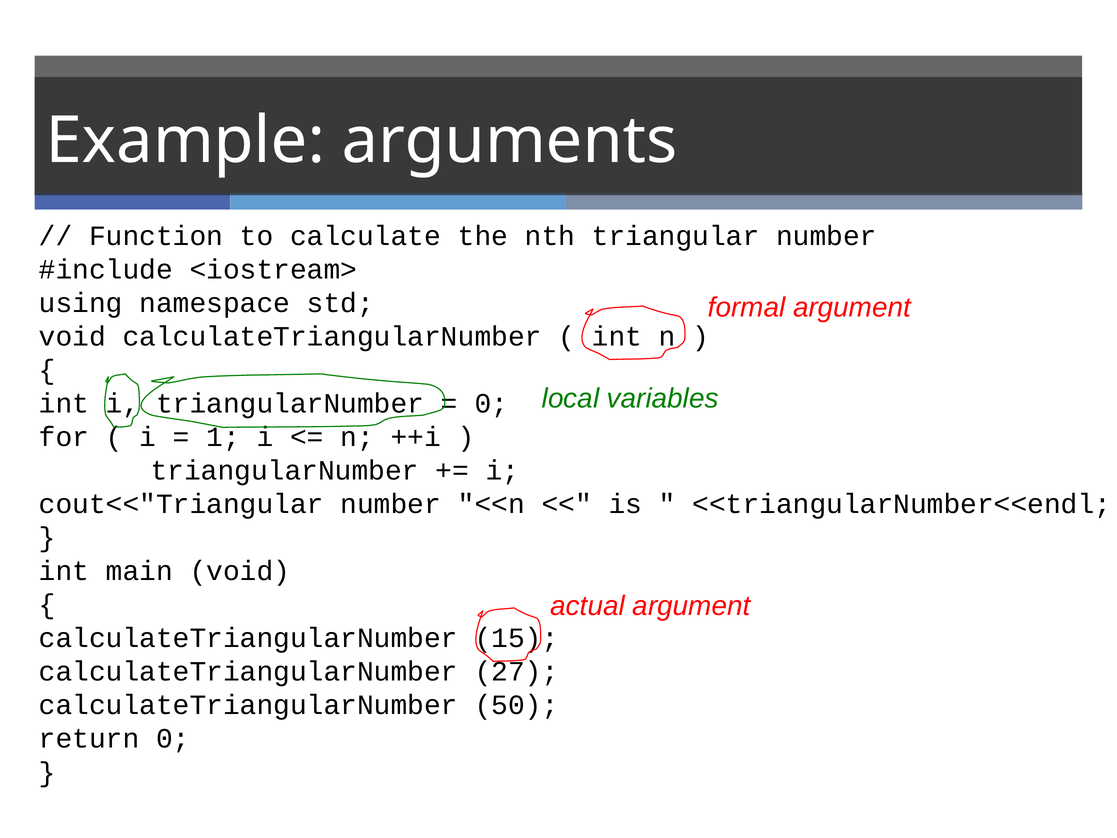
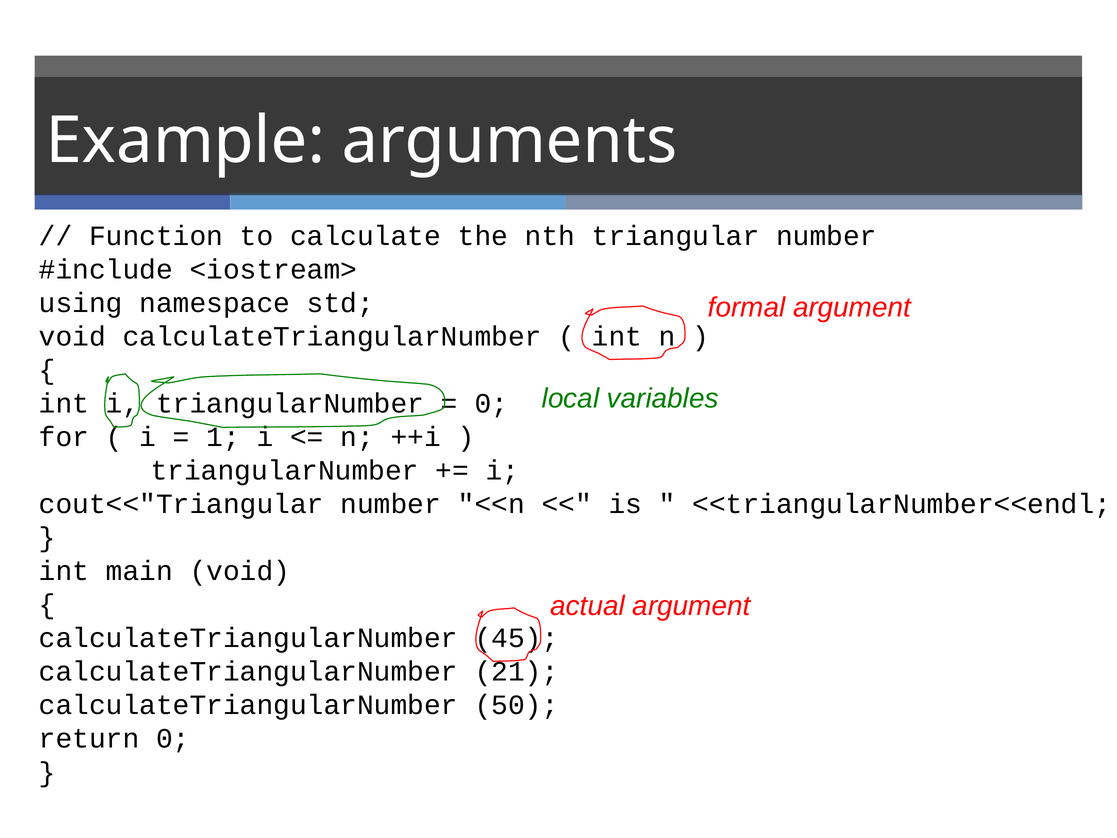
15: 15 -> 45
27: 27 -> 21
